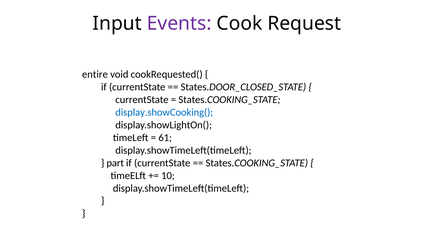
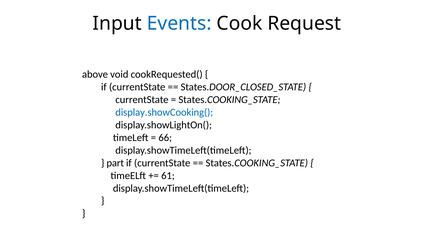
Events colour: purple -> blue
entire: entire -> above
61: 61 -> 66
10: 10 -> 61
